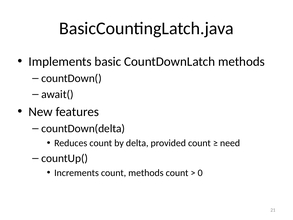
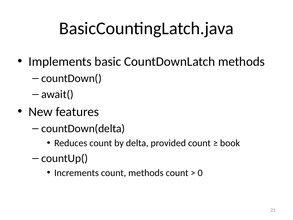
need: need -> book
